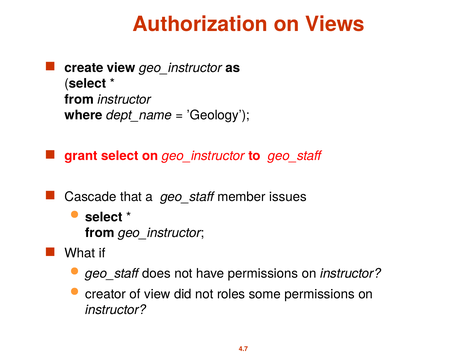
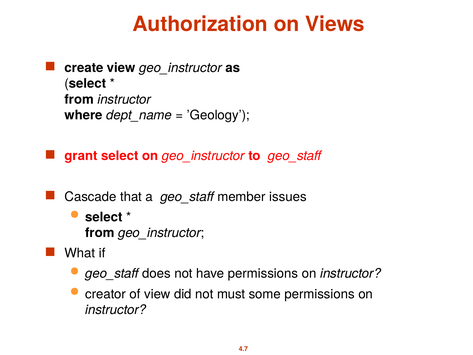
roles: roles -> must
